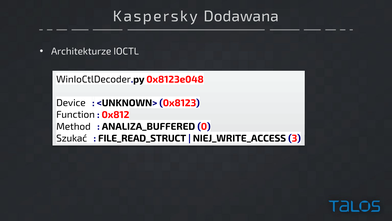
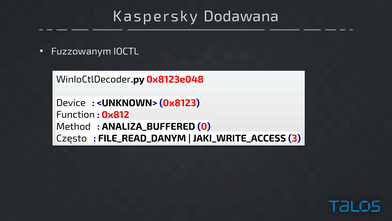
Architekturze: Architekturze -> Fuzzowanym
Szukać: Szukać -> Często
FILE_READ_STRUCT: FILE_READ_STRUCT -> FILE_READ_DANYM
NIEJ_WRITE_ACCESS: NIEJ_WRITE_ACCESS -> JAKI_WRITE_ACCESS
